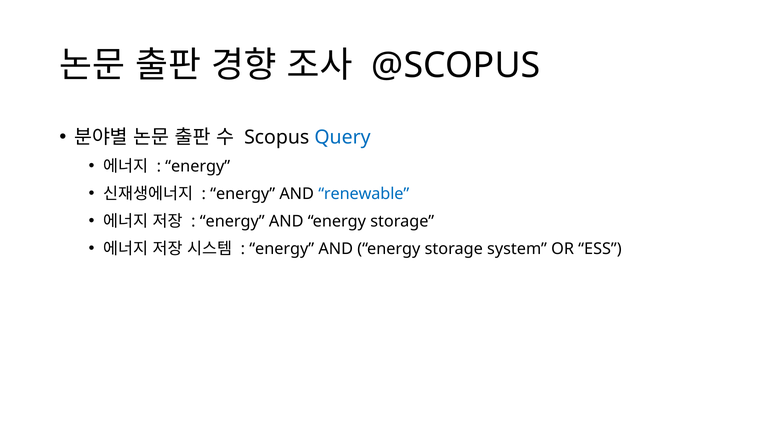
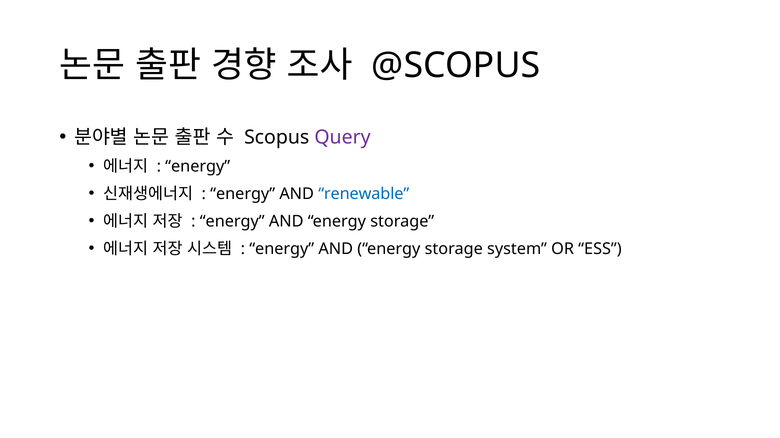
Query colour: blue -> purple
